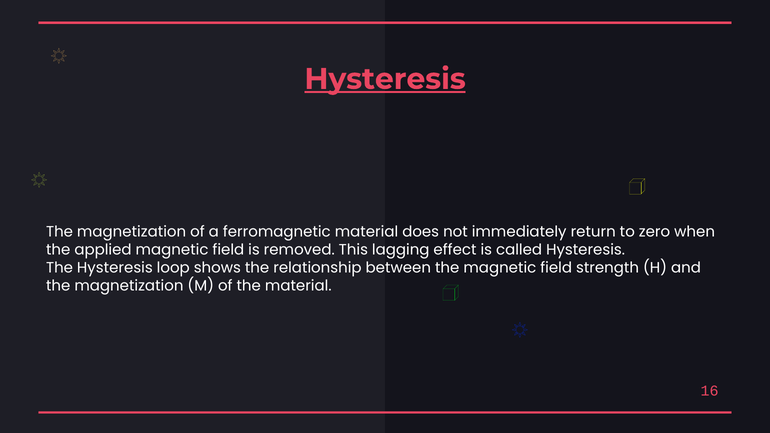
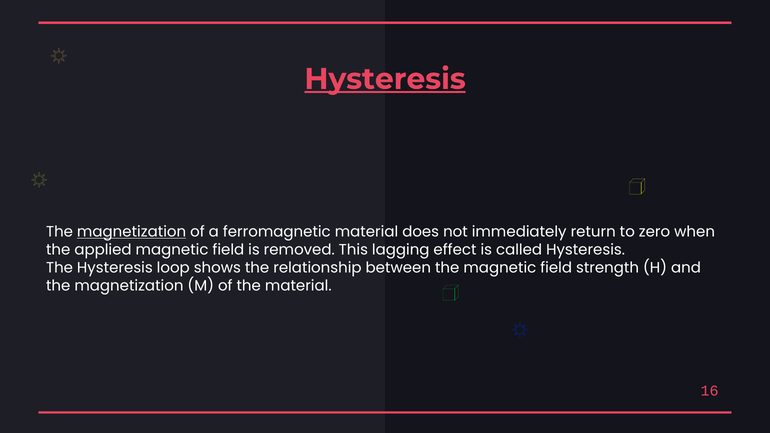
magnetization at (132, 232) underline: none -> present
